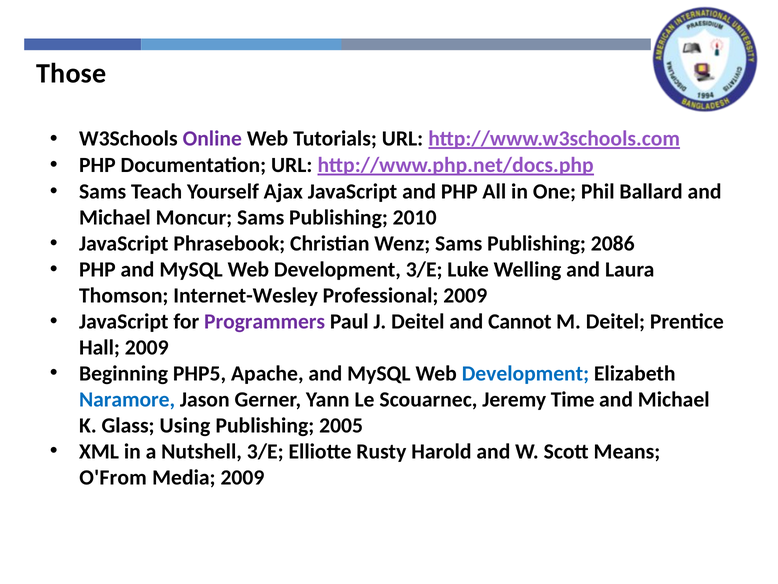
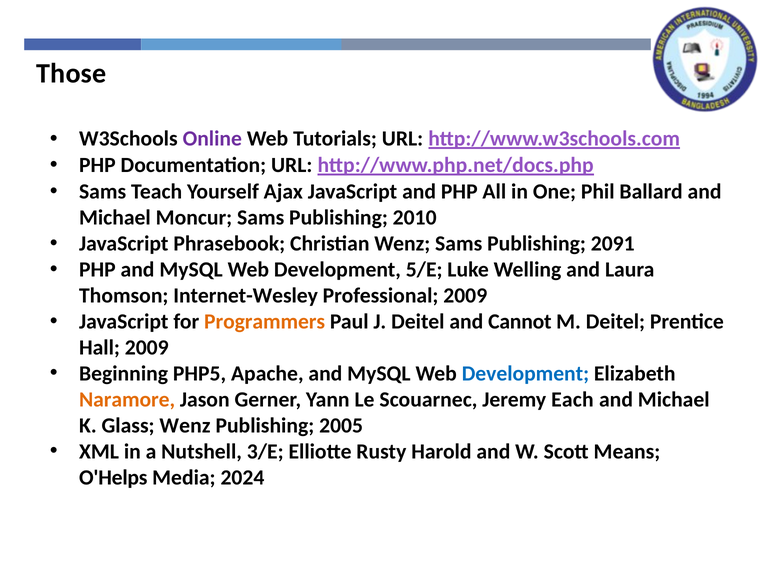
2086: 2086 -> 2091
Development 3/E: 3/E -> 5/E
Programmers colour: purple -> orange
Naramore colour: blue -> orange
Time: Time -> Each
Glass Using: Using -> Wenz
O'From: O'From -> O'Helps
Media 2009: 2009 -> 2024
